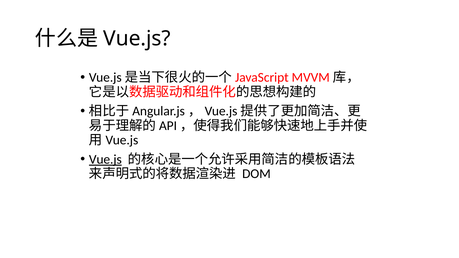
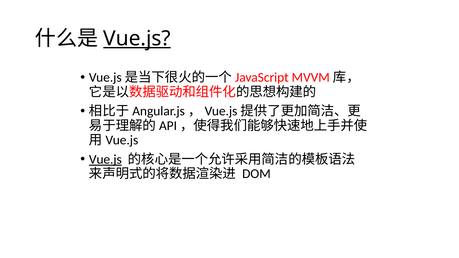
Vue.js at (137, 39) underline: none -> present
